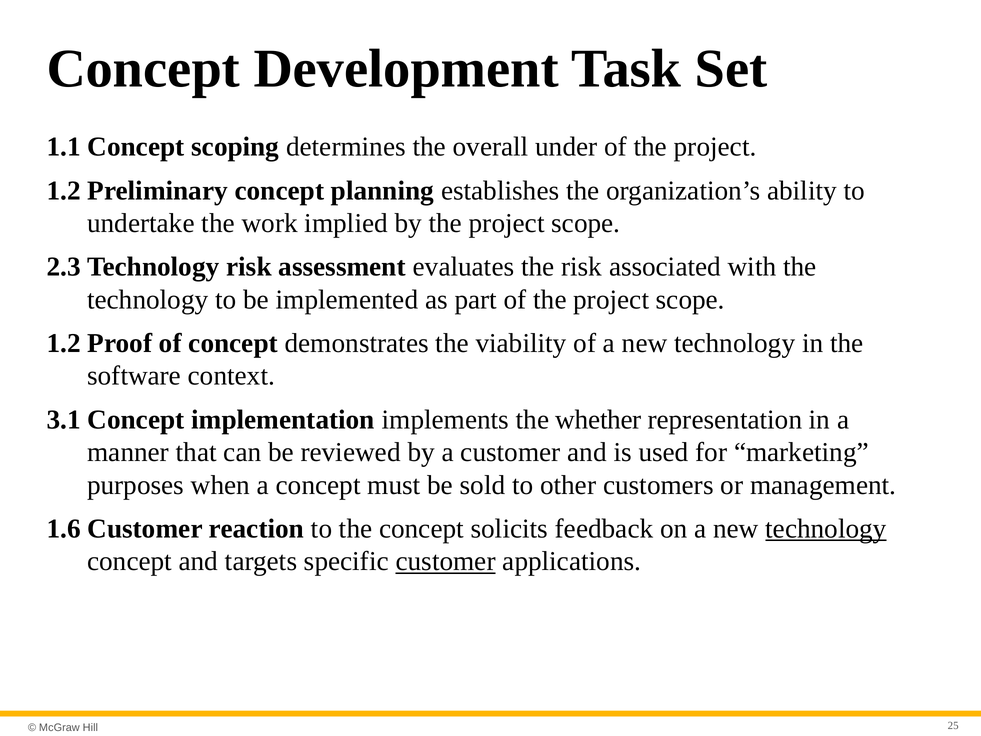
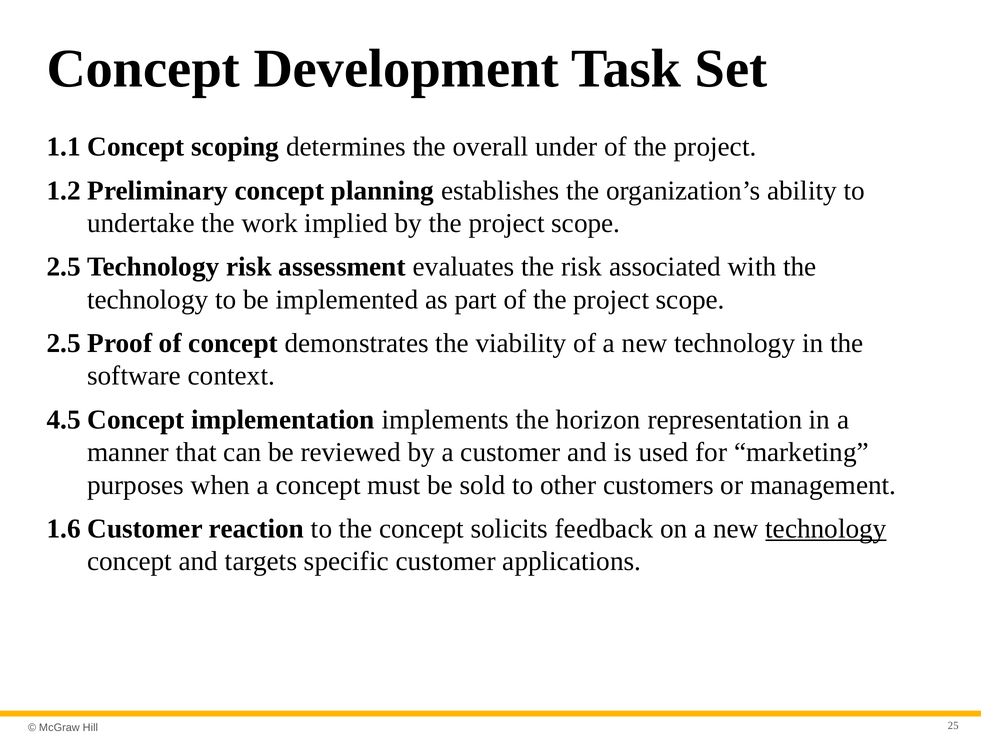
2.3 at (64, 267): 2.3 -> 2.5
1.2 at (64, 343): 1.2 -> 2.5
3.1: 3.1 -> 4.5
whether: whether -> horizon
customer at (446, 561) underline: present -> none
